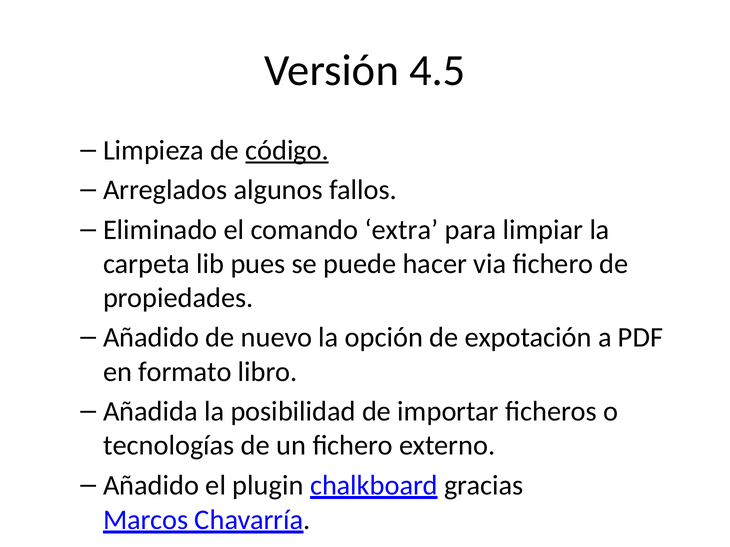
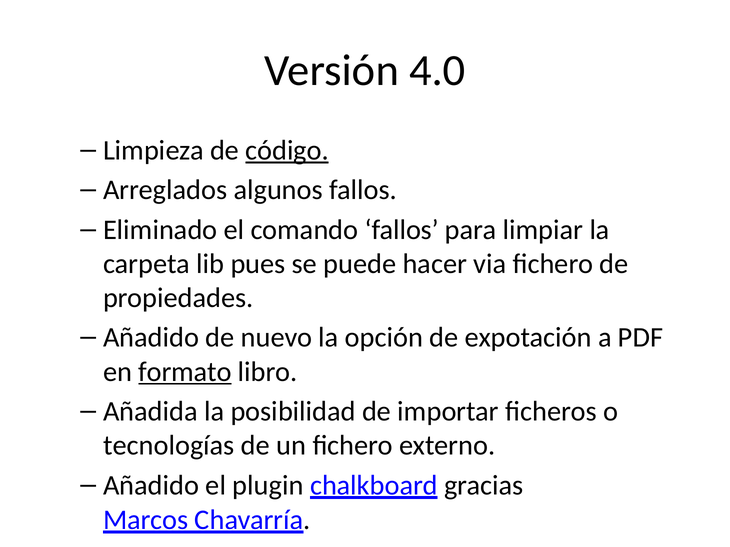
4.5: 4.5 -> 4.0
comando extra: extra -> fallos
formato underline: none -> present
